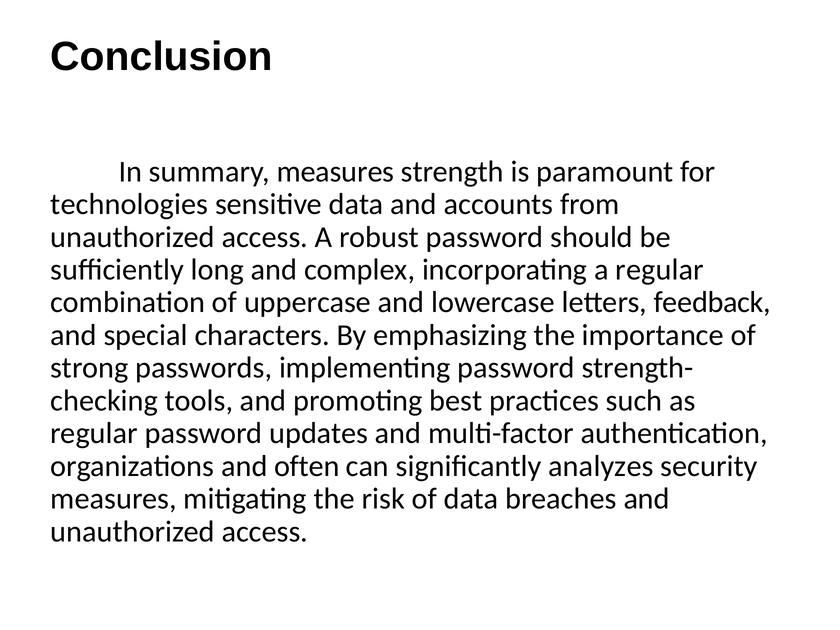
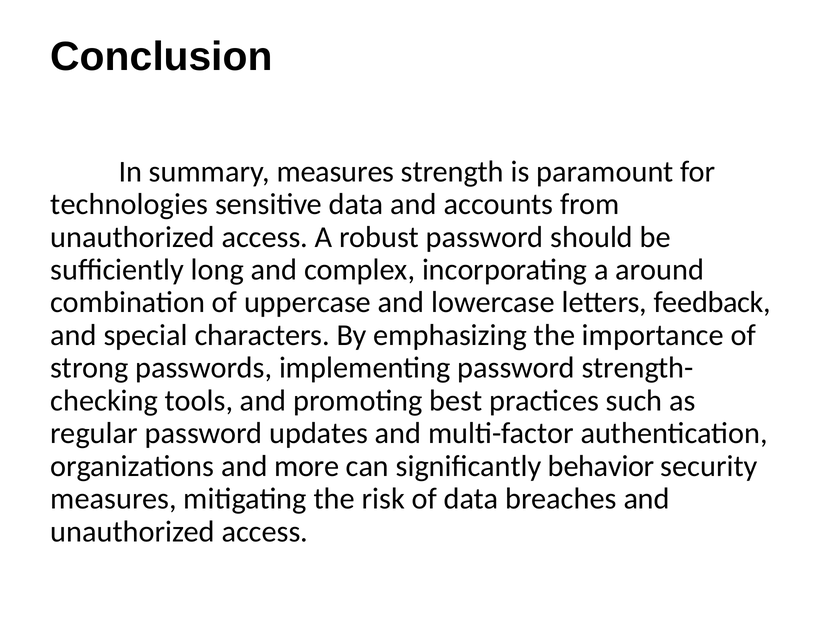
a regular: regular -> around
often: often -> more
analyzes: analyzes -> behavior
